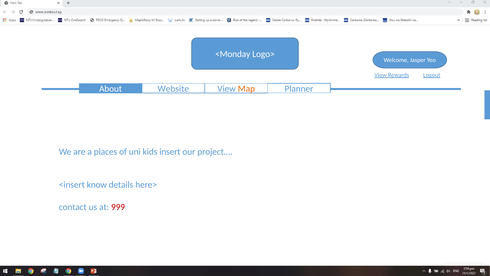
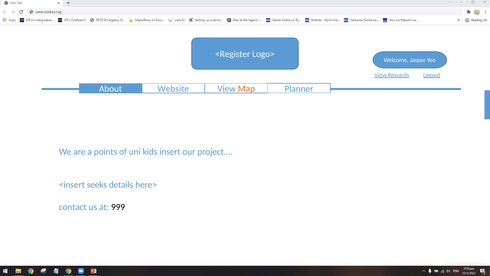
<Monday: <Monday -> <Register
places: places -> points
know: know -> seeks
999 colour: red -> black
